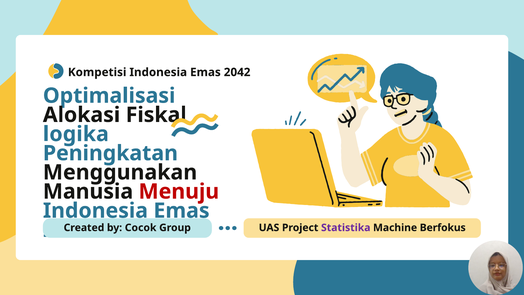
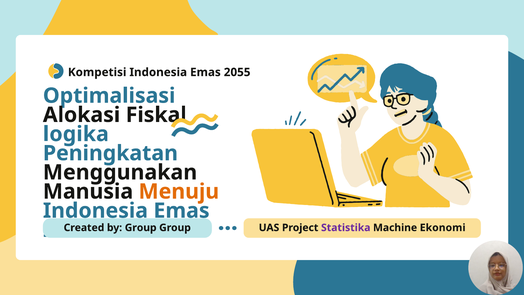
2042: 2042 -> 2055
Menuju colour: red -> orange
by Cocok: Cocok -> Group
Berfokus: Berfokus -> Ekonomi
